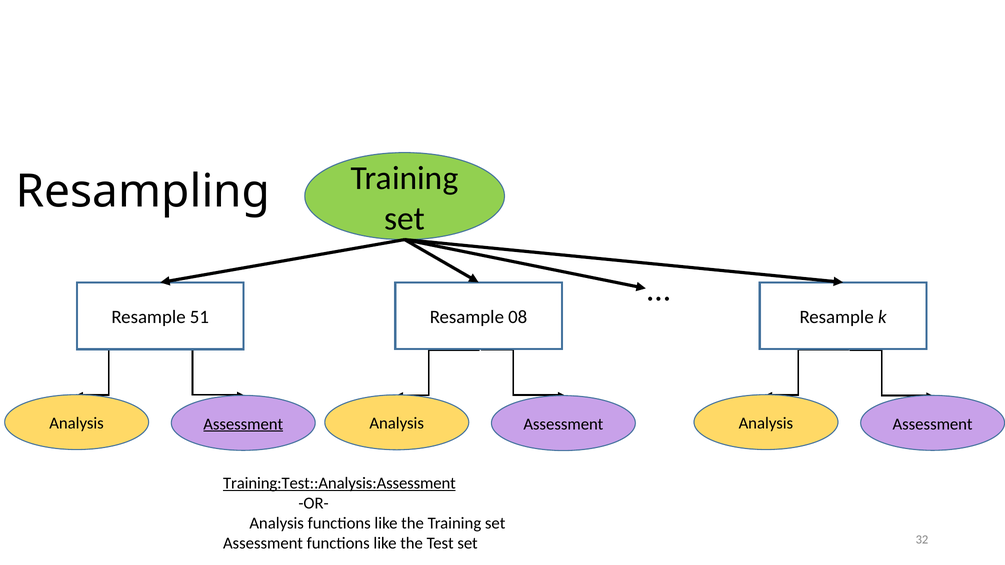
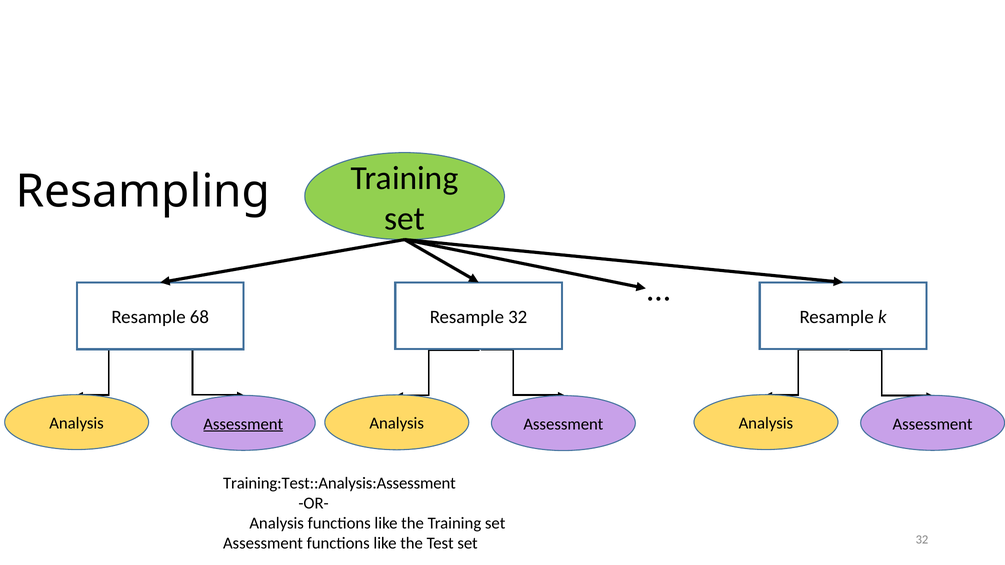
51: 51 -> 68
Resample 08: 08 -> 32
Training:Test::Analysis:Assessment underline: present -> none
